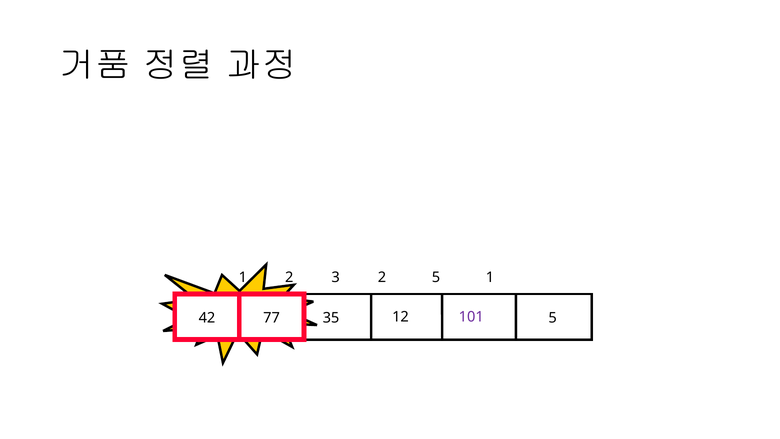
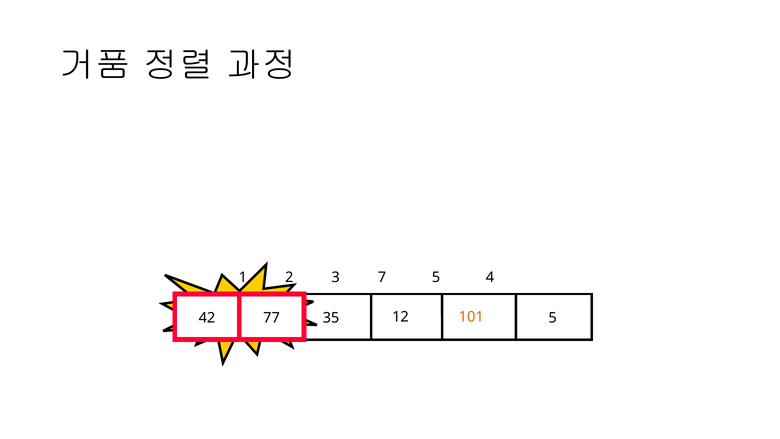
3 2: 2 -> 7
5 1: 1 -> 4
101 colour: purple -> orange
